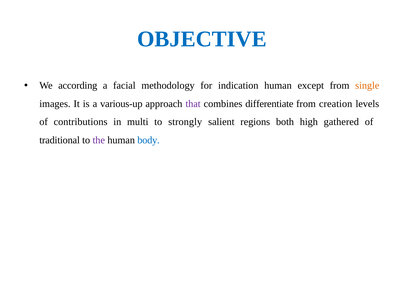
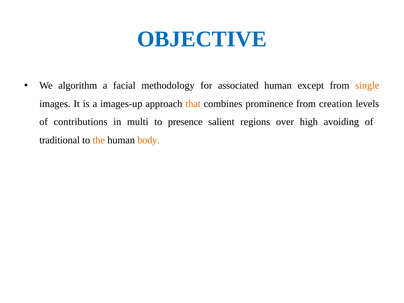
according: according -> algorithm
indication: indication -> associated
various-up: various-up -> images-up
that colour: purple -> orange
differentiate: differentiate -> prominence
strongly: strongly -> presence
both: both -> over
gathered: gathered -> avoiding
the colour: purple -> orange
body colour: blue -> orange
